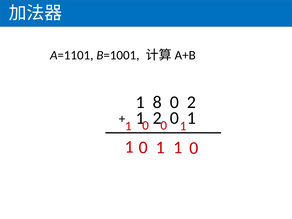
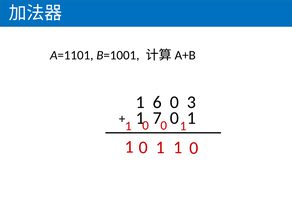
8: 8 -> 6
0 2: 2 -> 3
1 2: 2 -> 7
